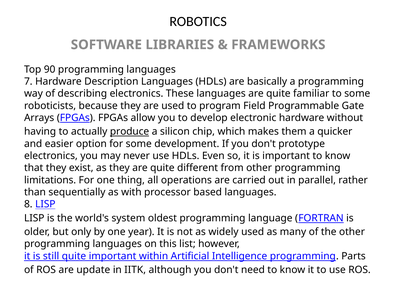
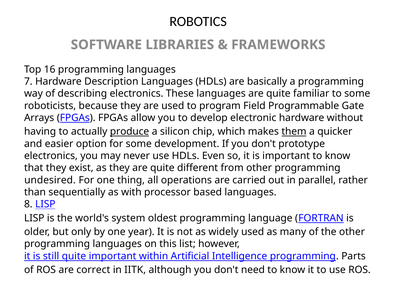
90: 90 -> 16
them underline: none -> present
limitations: limitations -> undesired
update: update -> correct
